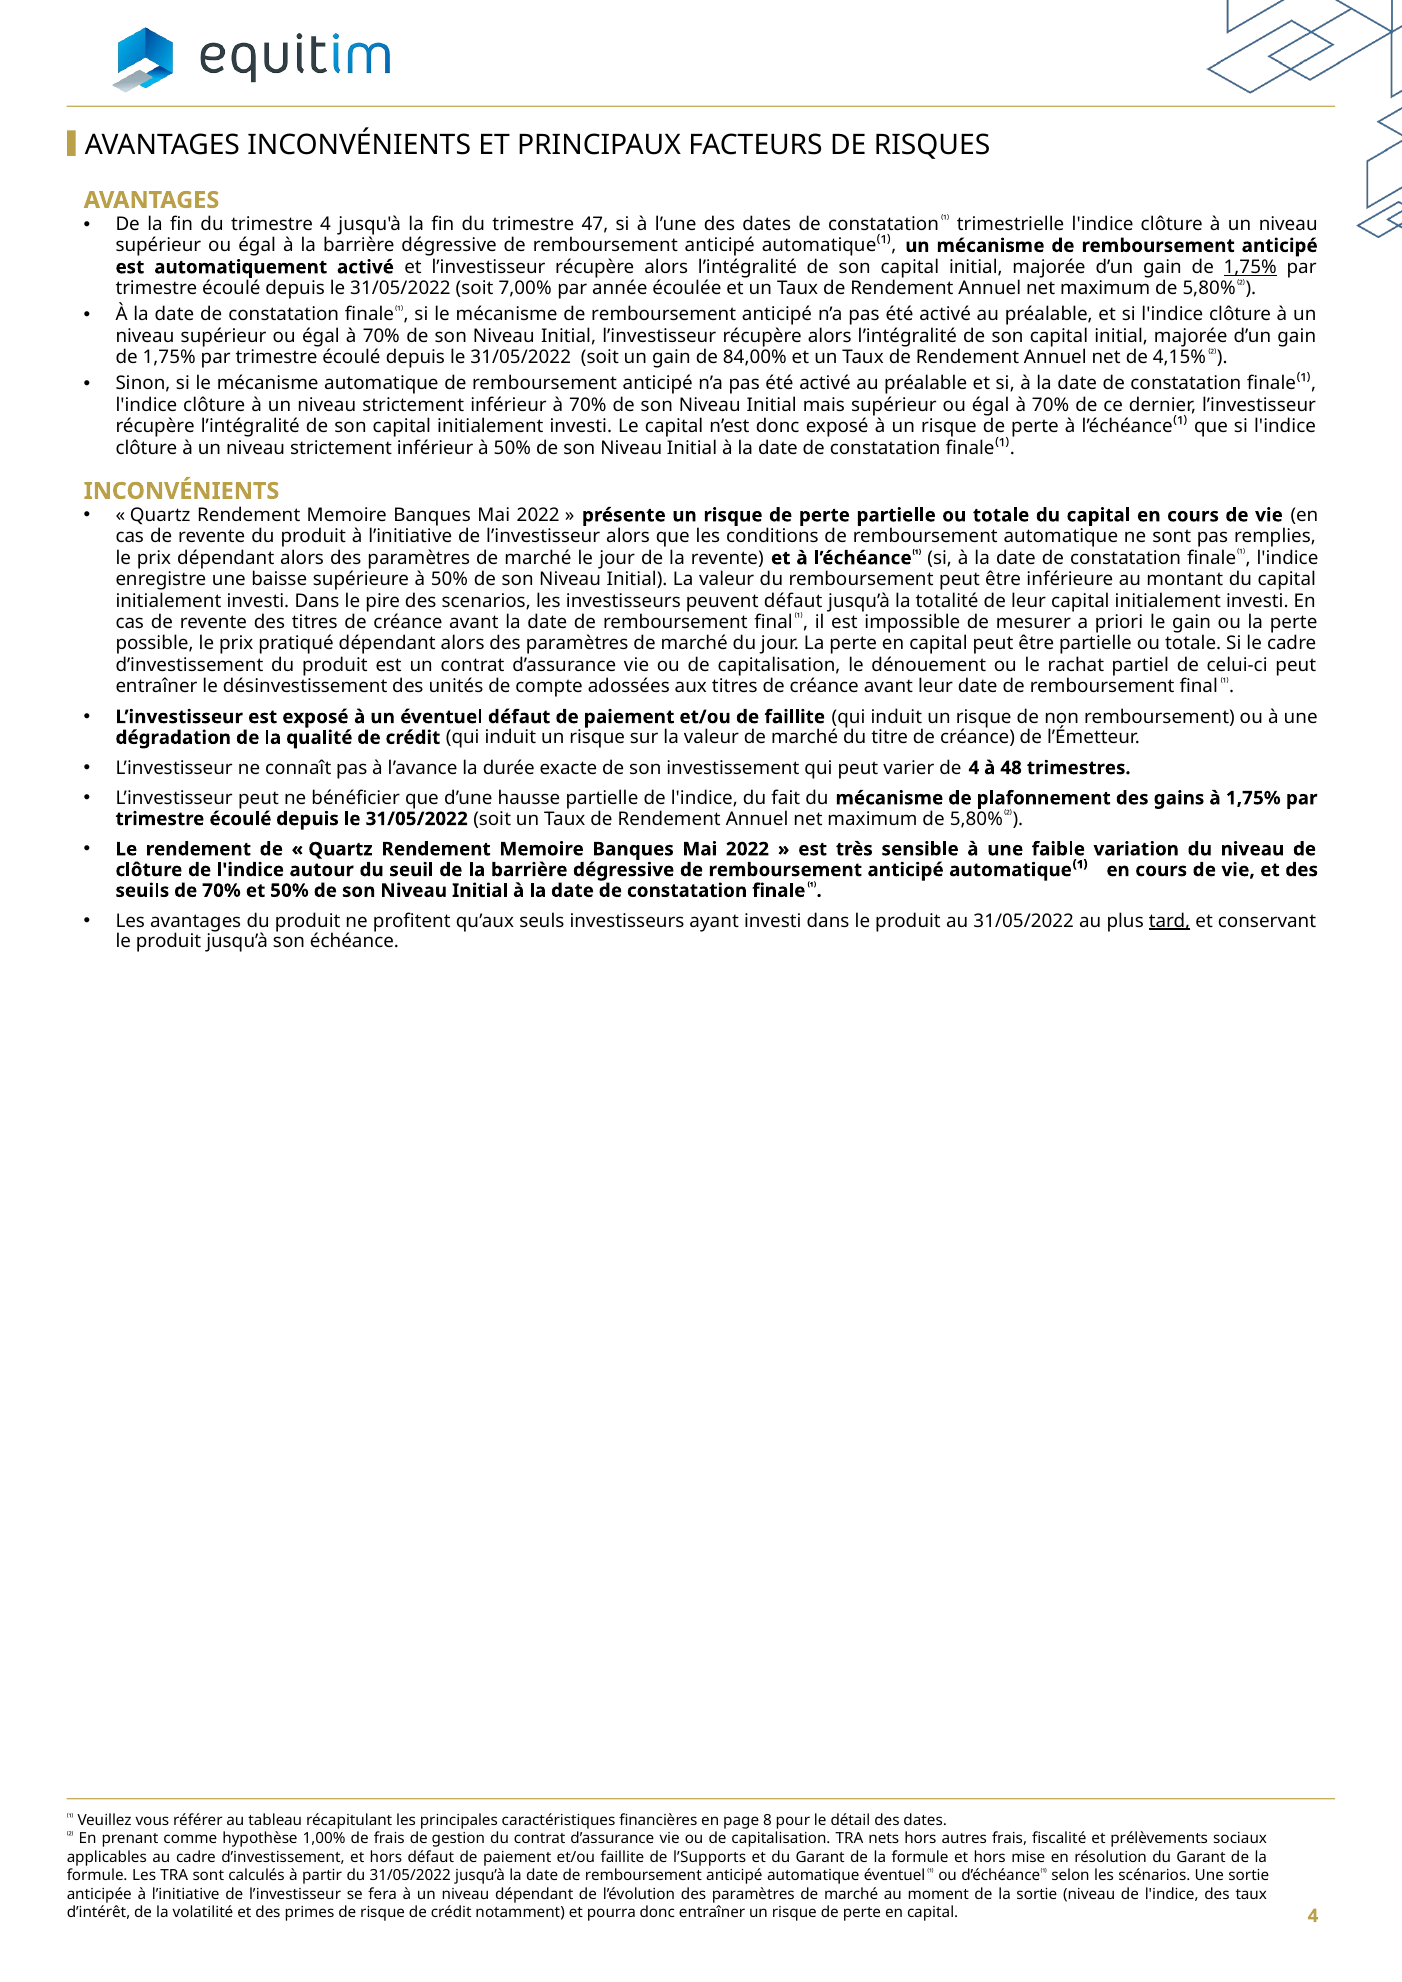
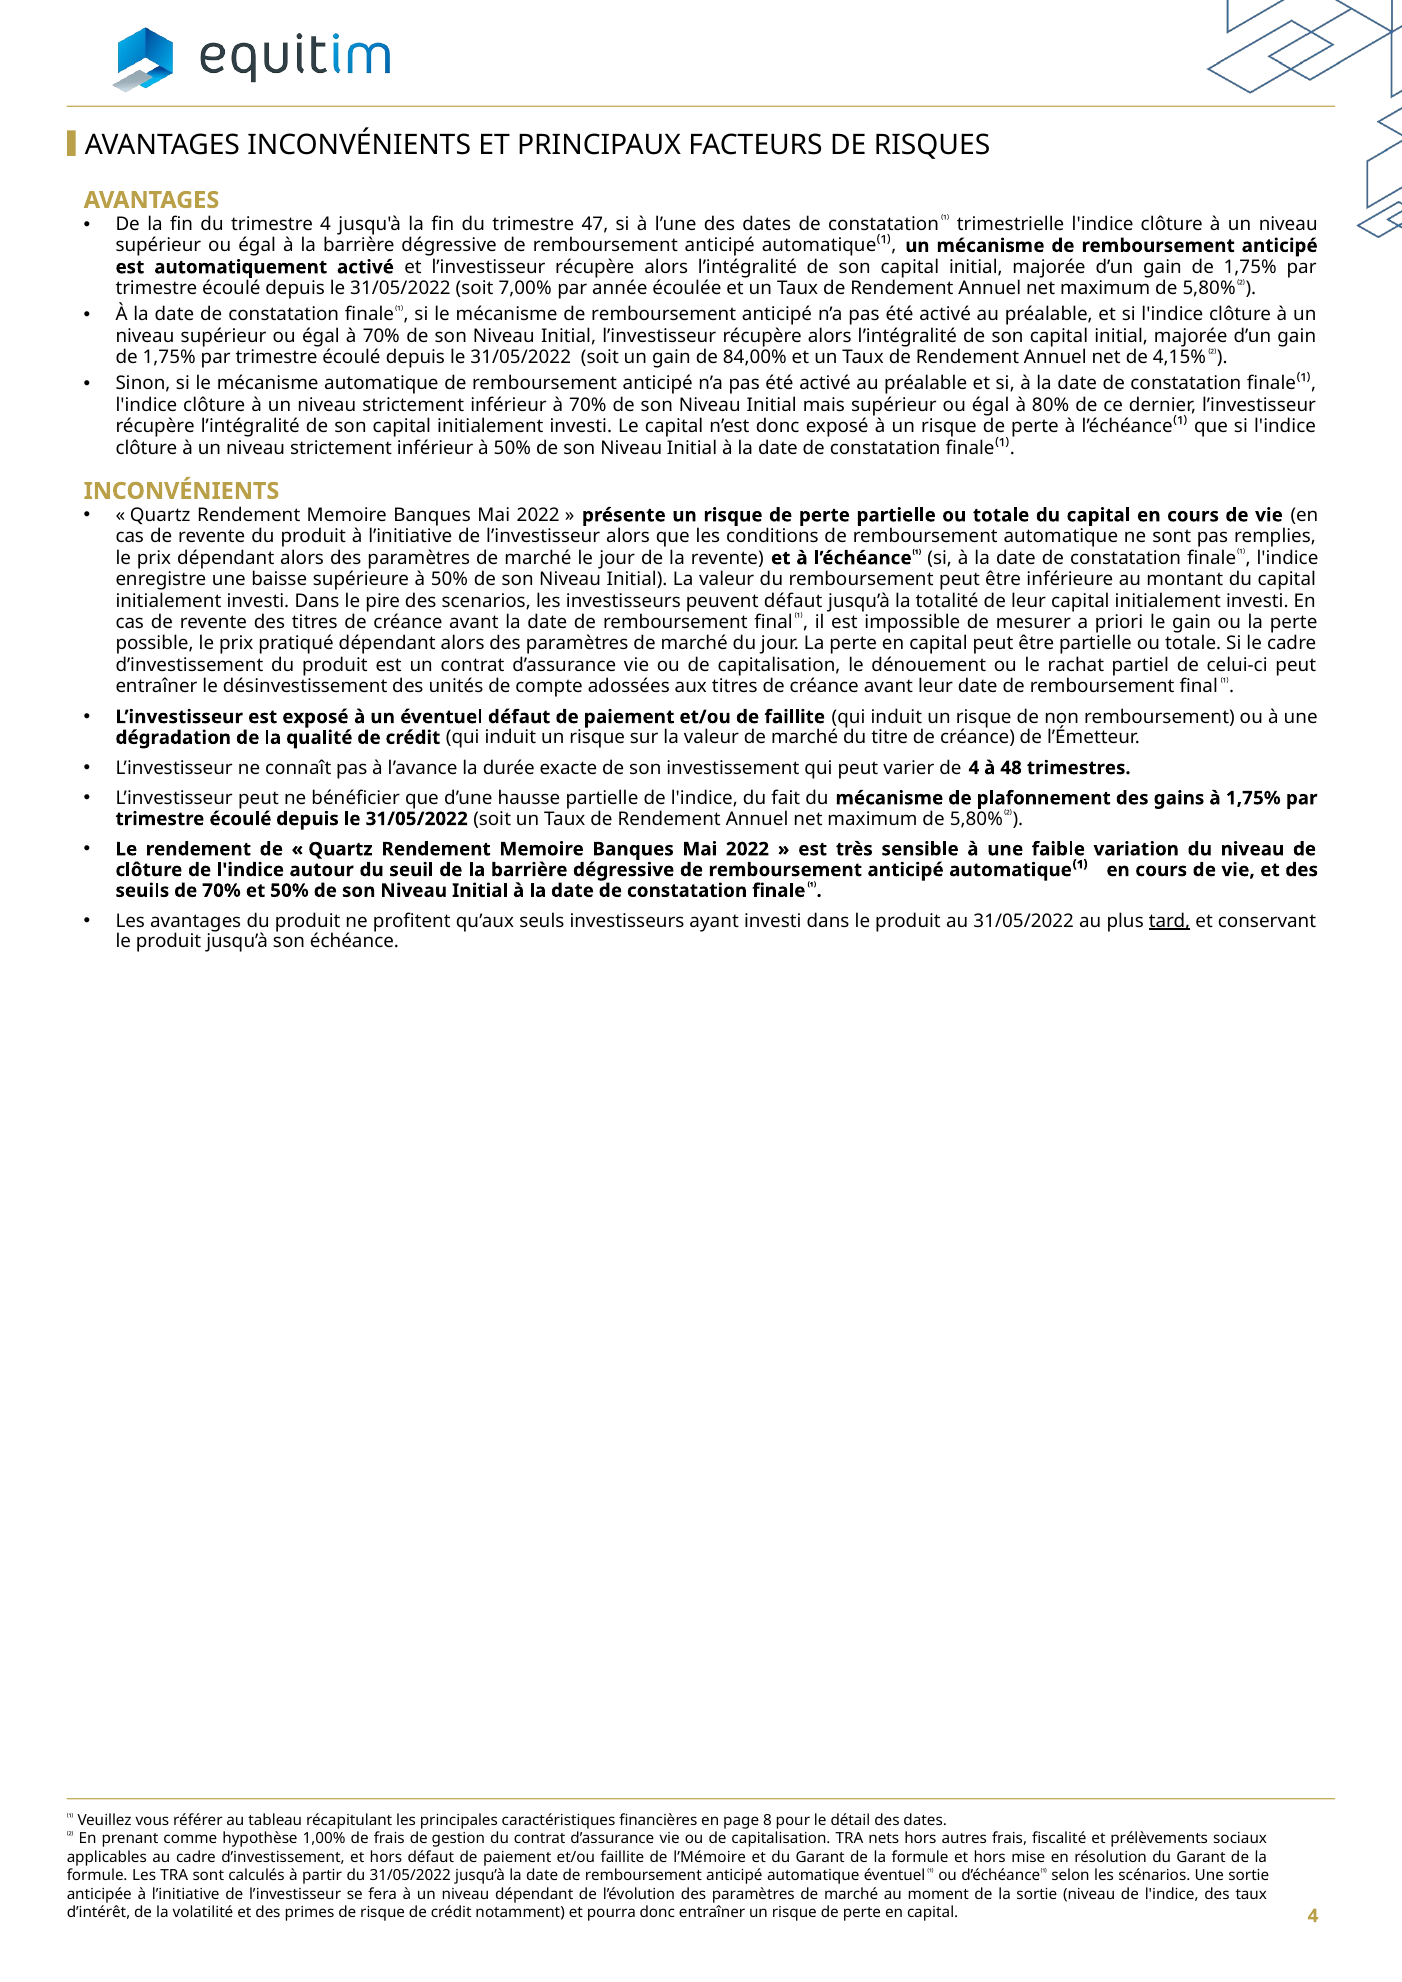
1,75% at (1250, 267) underline: present -> none
70% at (1051, 405): 70% -> 80%
l’Supports: l’Supports -> l’Mémoire
